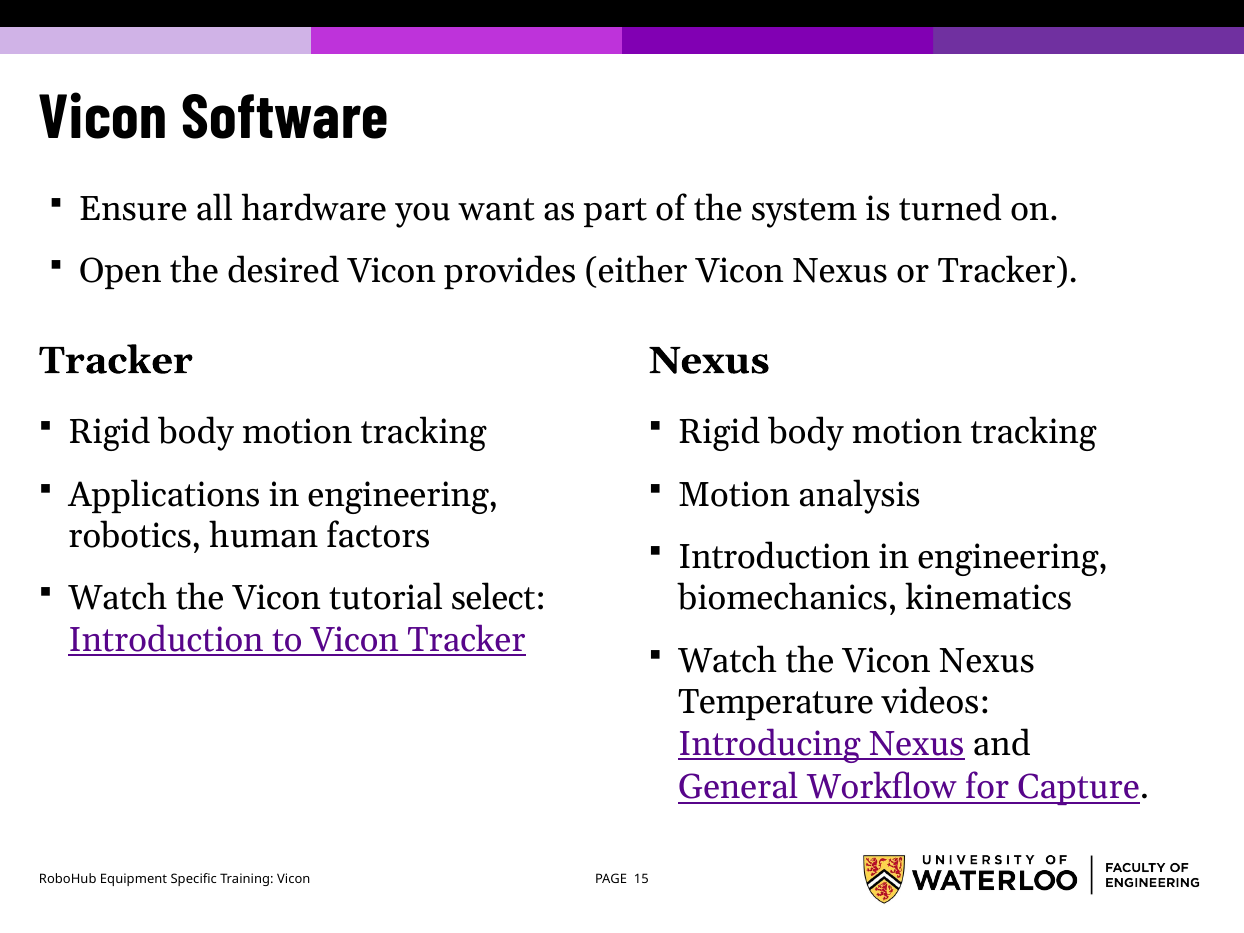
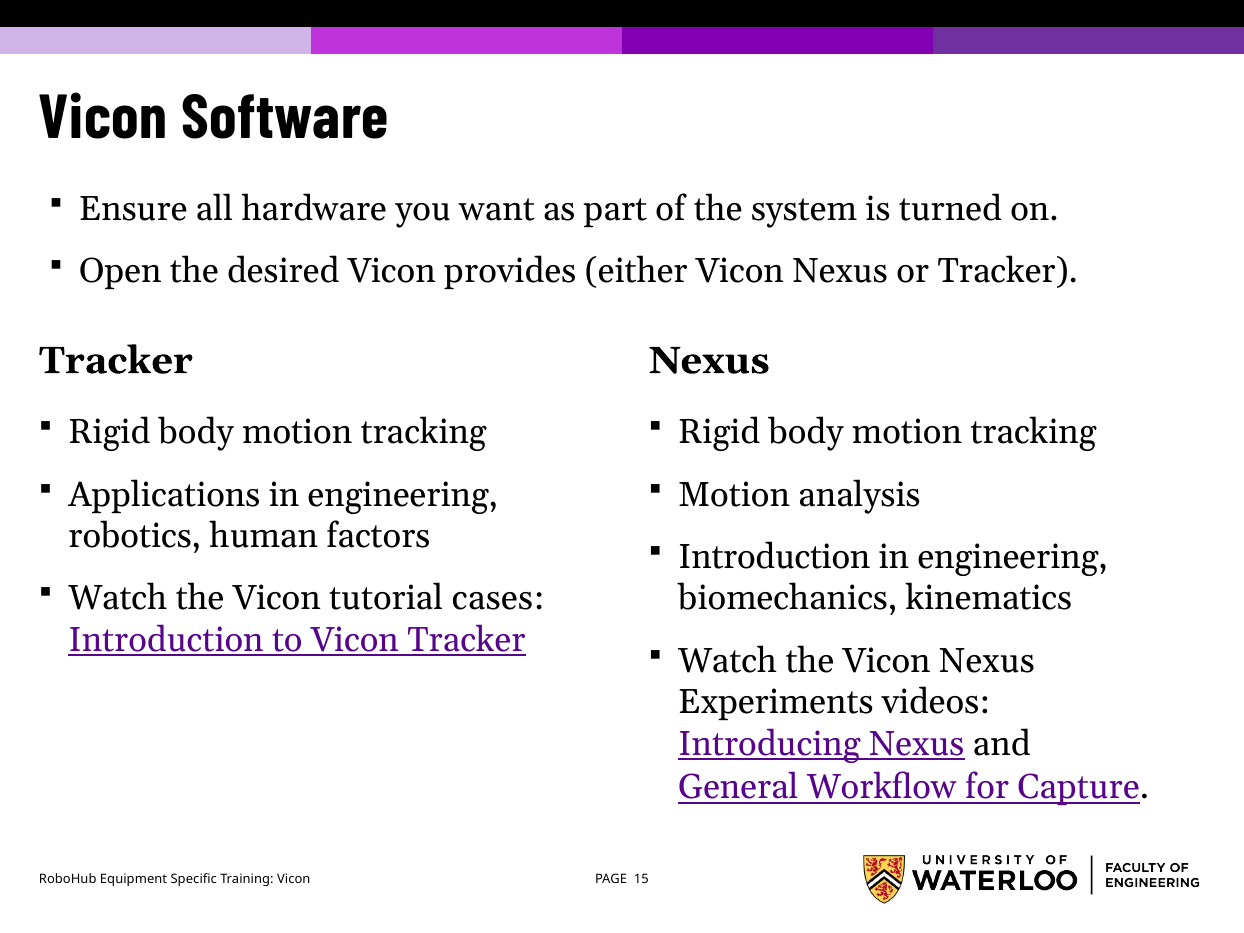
select: select -> cases
Temperature: Temperature -> Experiments
